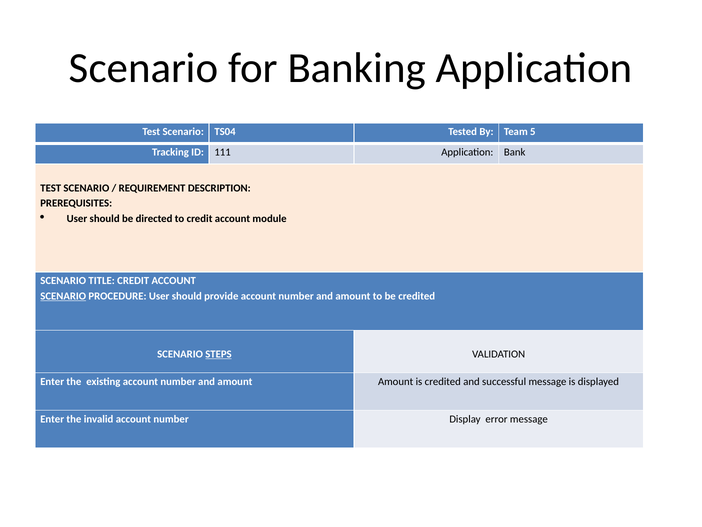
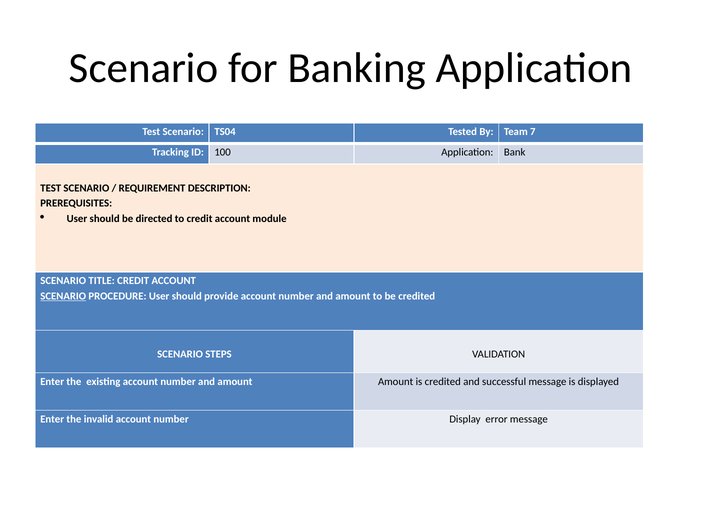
5: 5 -> 7
111: 111 -> 100
STEPS underline: present -> none
